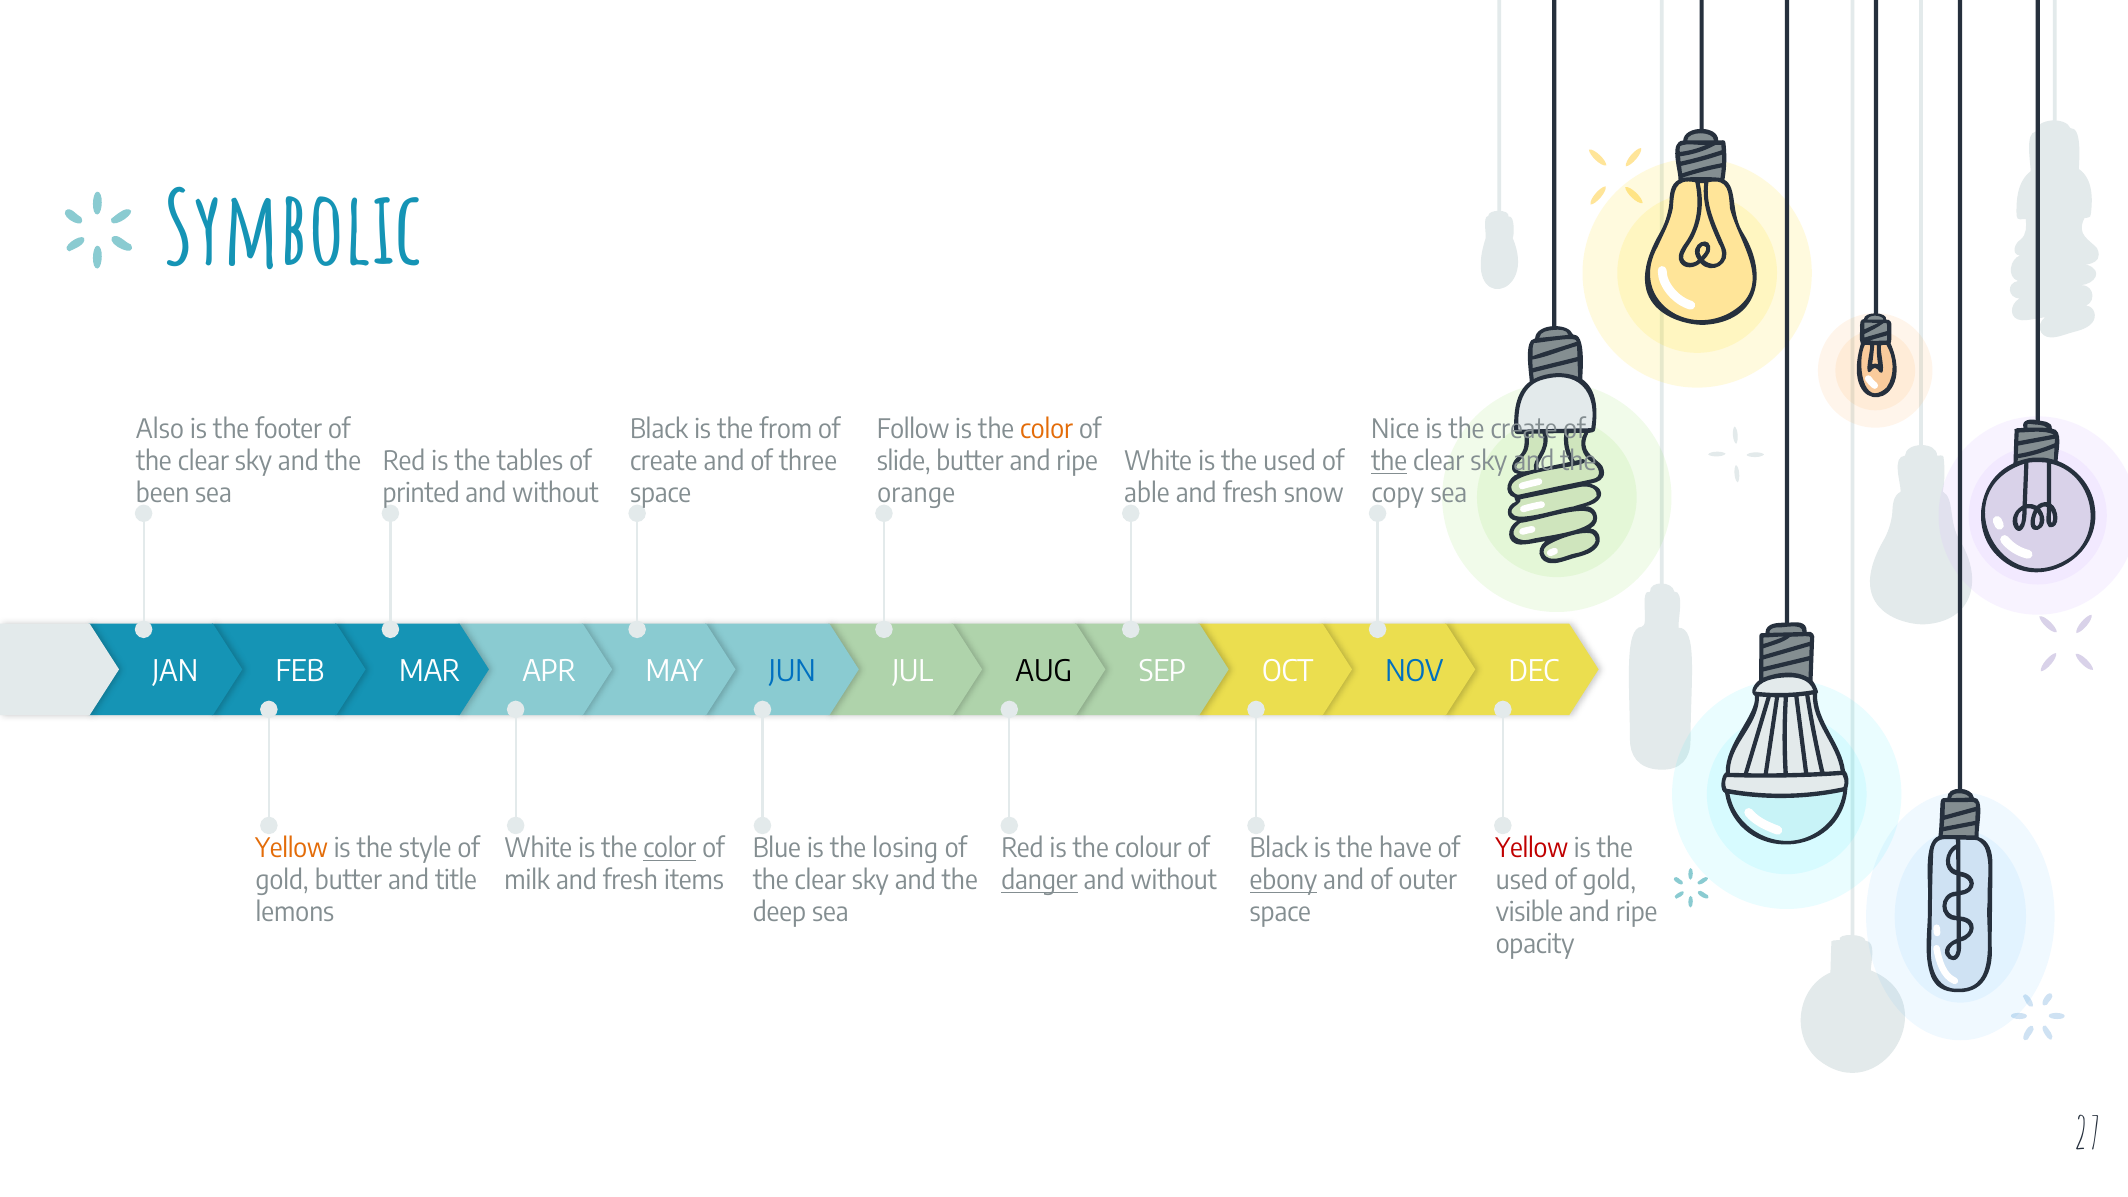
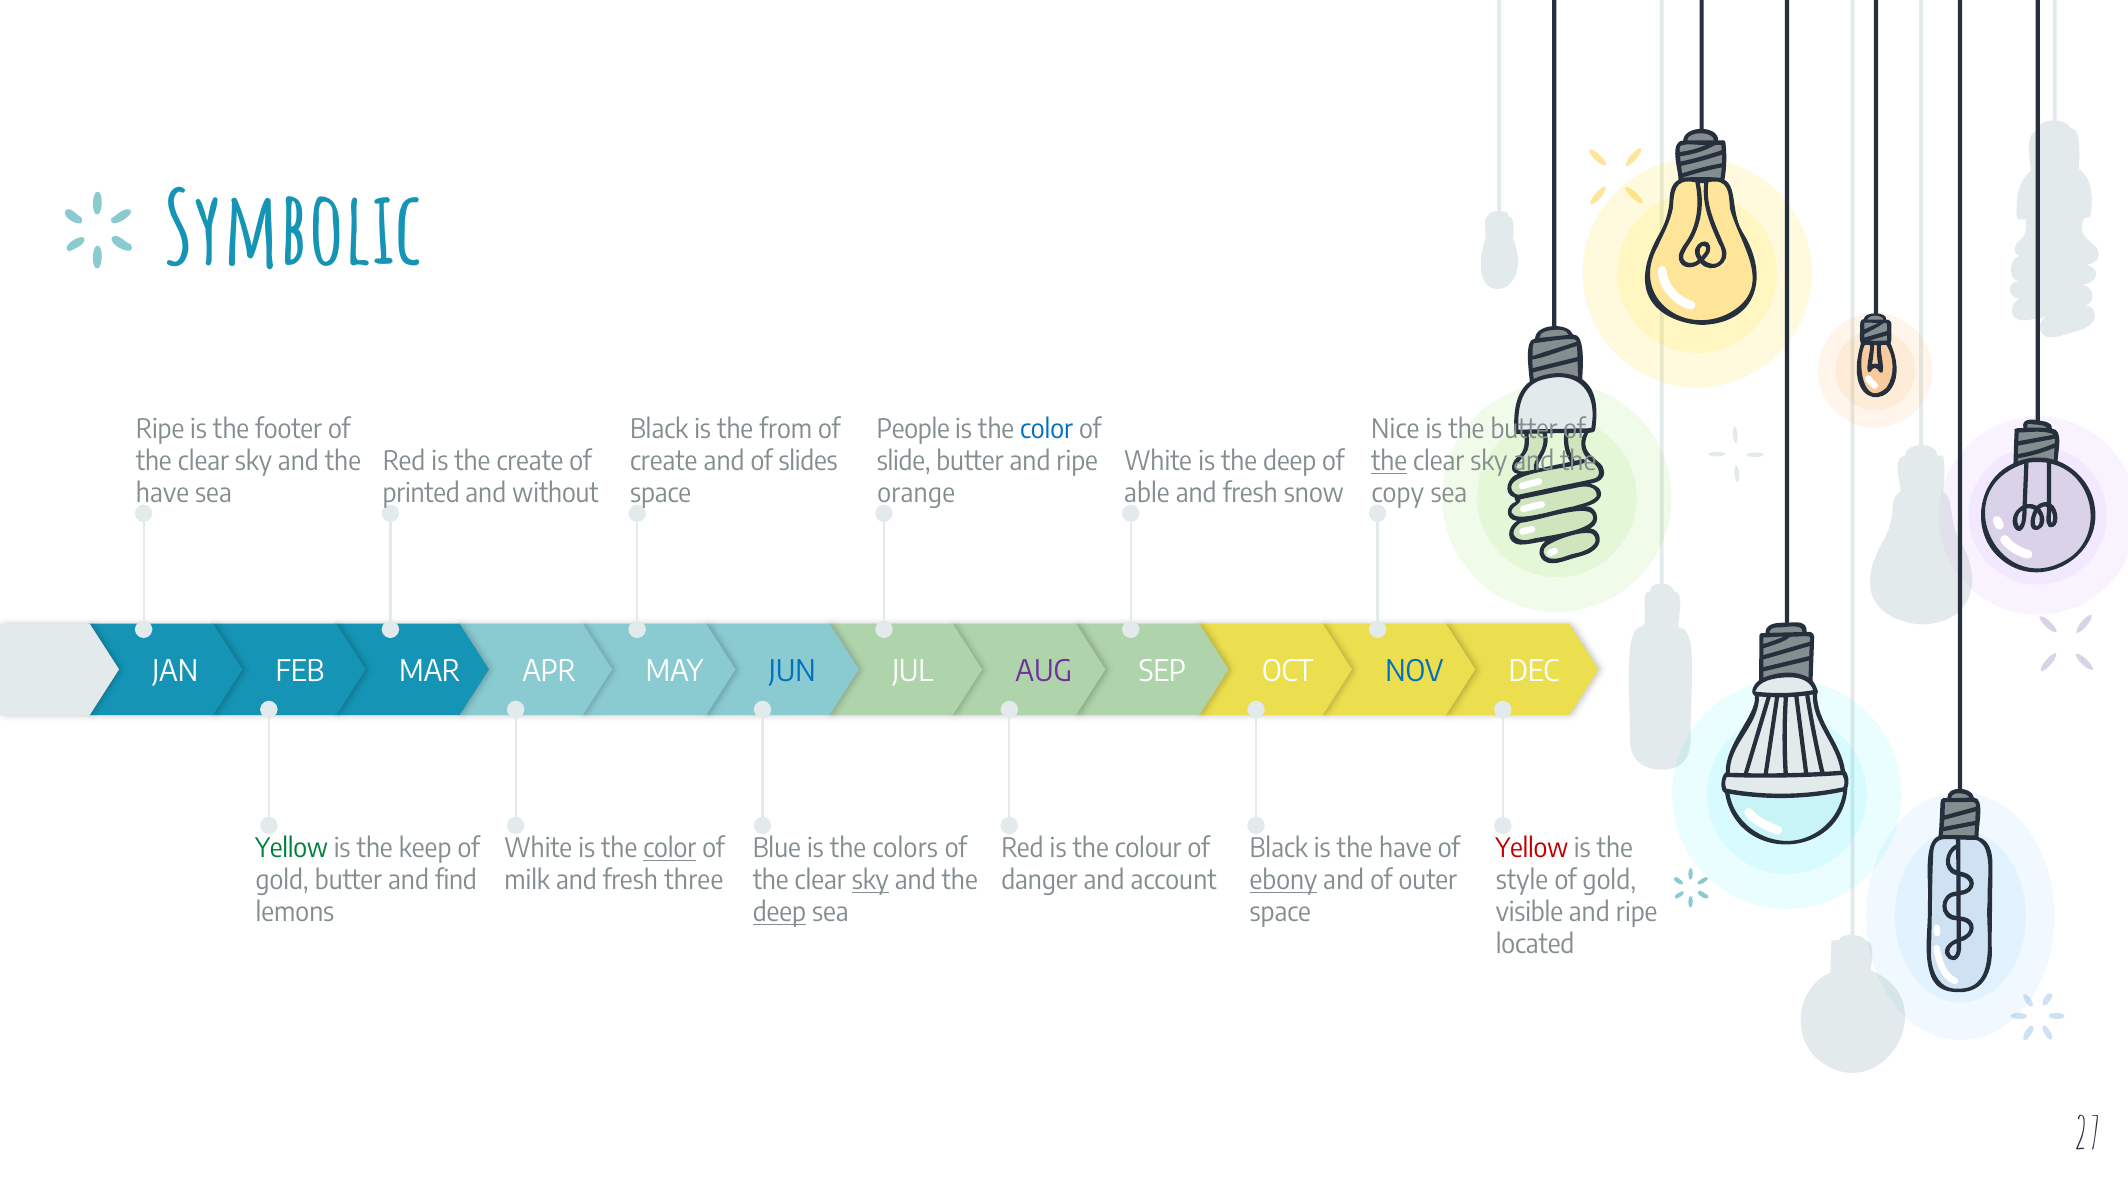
Also at (160, 430): Also -> Ripe
Follow: Follow -> People
color at (1047, 430) colour: orange -> blue
the create: create -> butter
the tables: tables -> create
three: three -> slides
White is the used: used -> deep
been at (163, 494): been -> have
AUG colour: black -> purple
Yellow at (292, 849) colour: orange -> green
style: style -> keep
losing: losing -> colors
title: title -> find
items: items -> three
sky at (870, 881) underline: none -> present
danger underline: present -> none
without at (1174, 881): without -> account
used at (1522, 881): used -> style
deep at (779, 913) underline: none -> present
opacity: opacity -> located
